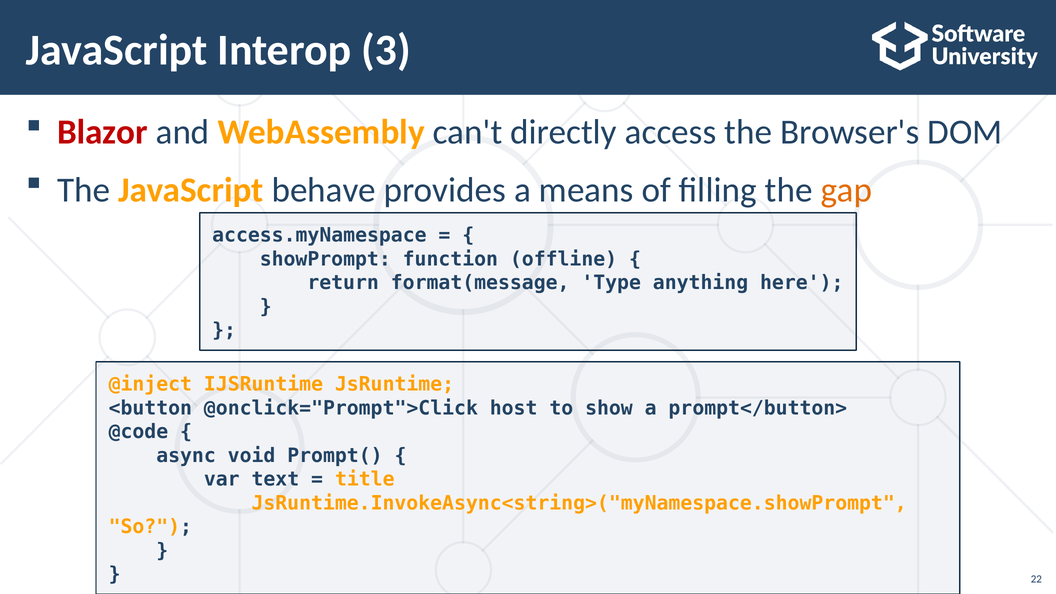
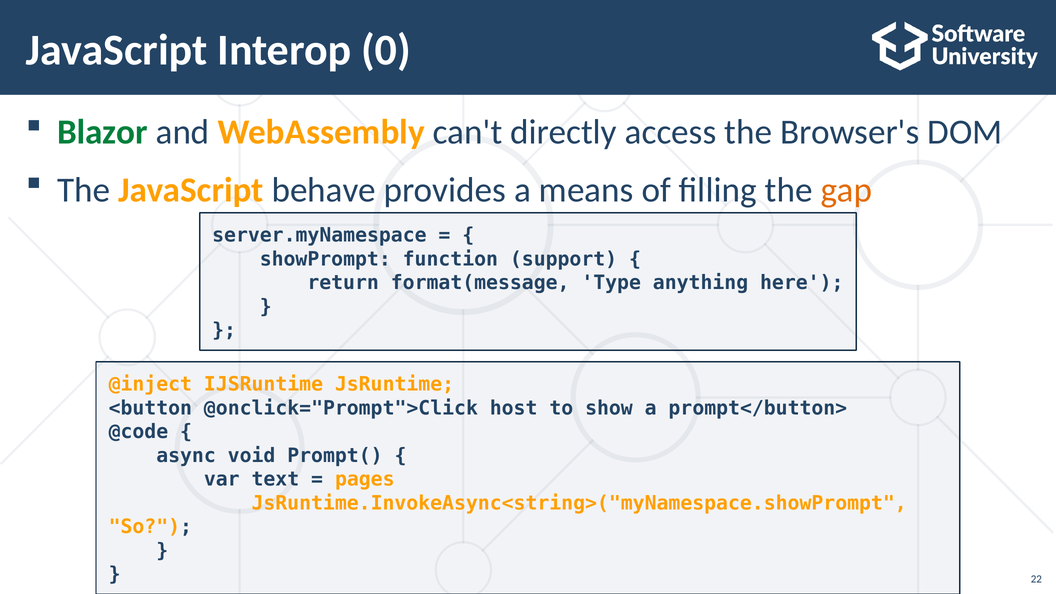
3: 3 -> 0
Blazor colour: red -> green
access.myNamespace: access.myNamespace -> server.myNamespace
offline: offline -> support
title: title -> pages
